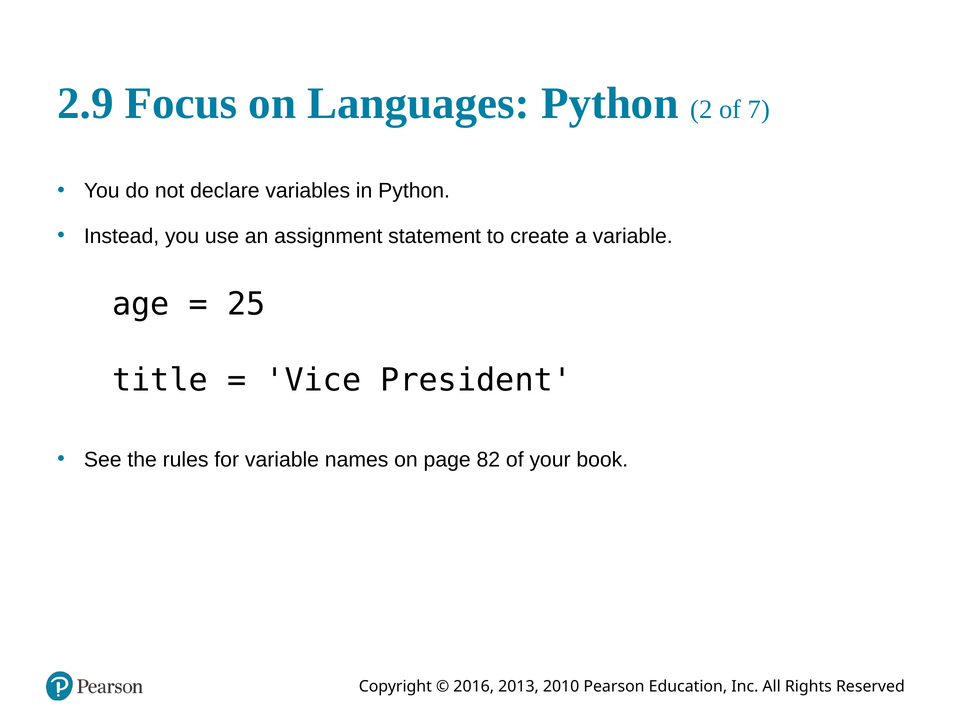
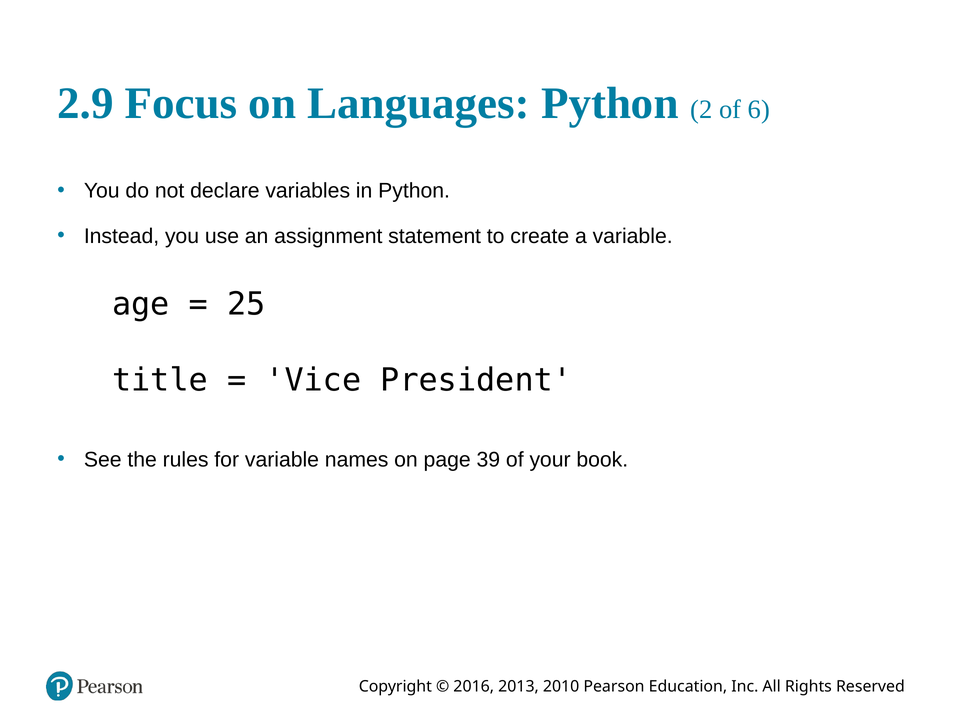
7: 7 -> 6
82: 82 -> 39
